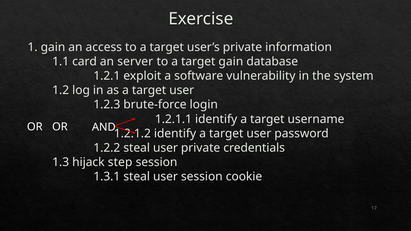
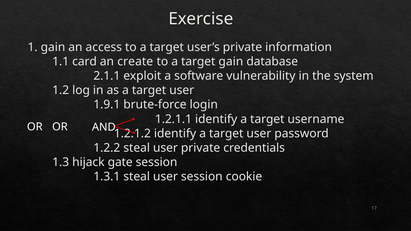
server: server -> create
1.2.1: 1.2.1 -> 2.1.1
1.2.3: 1.2.3 -> 1.9.1
step: step -> gate
